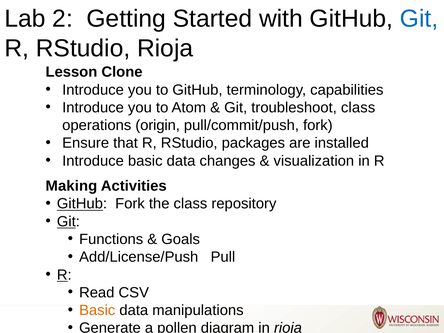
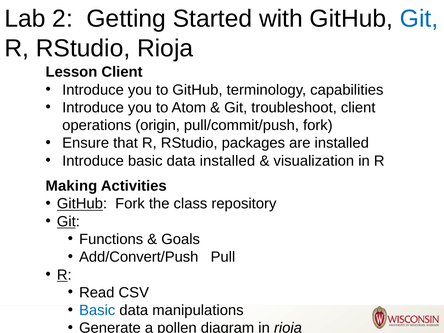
Lesson Clone: Clone -> Client
troubleshoot class: class -> client
data changes: changes -> installed
Add/License/Push: Add/License/Push -> Add/Convert/Push
Basic at (97, 310) colour: orange -> blue
